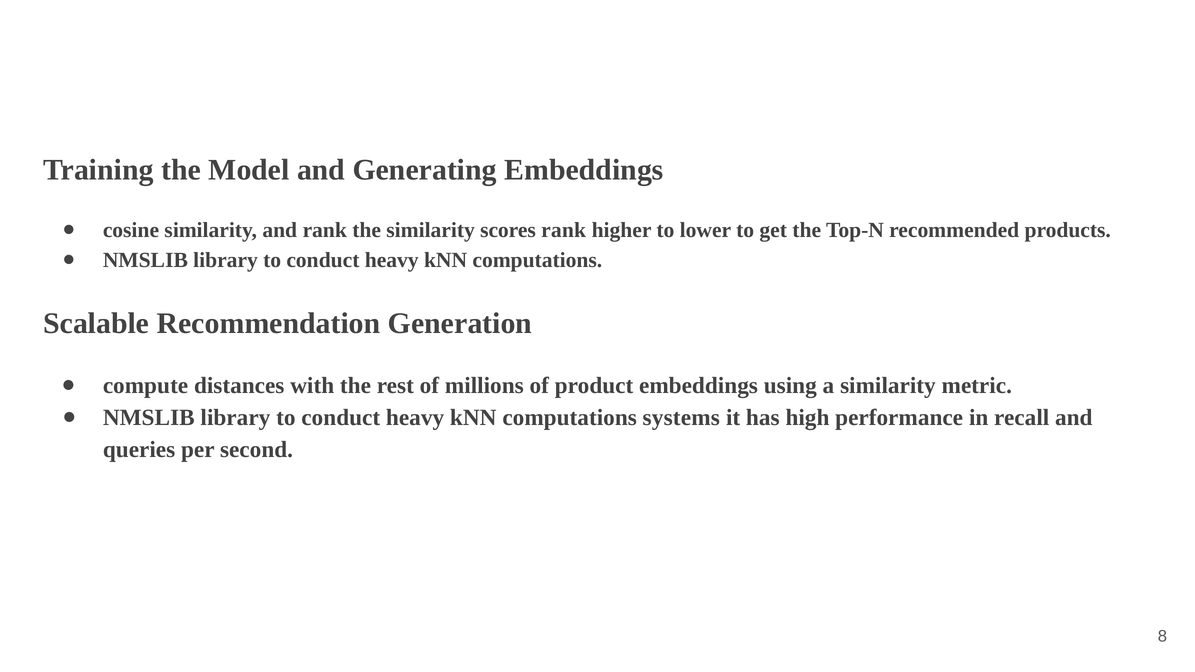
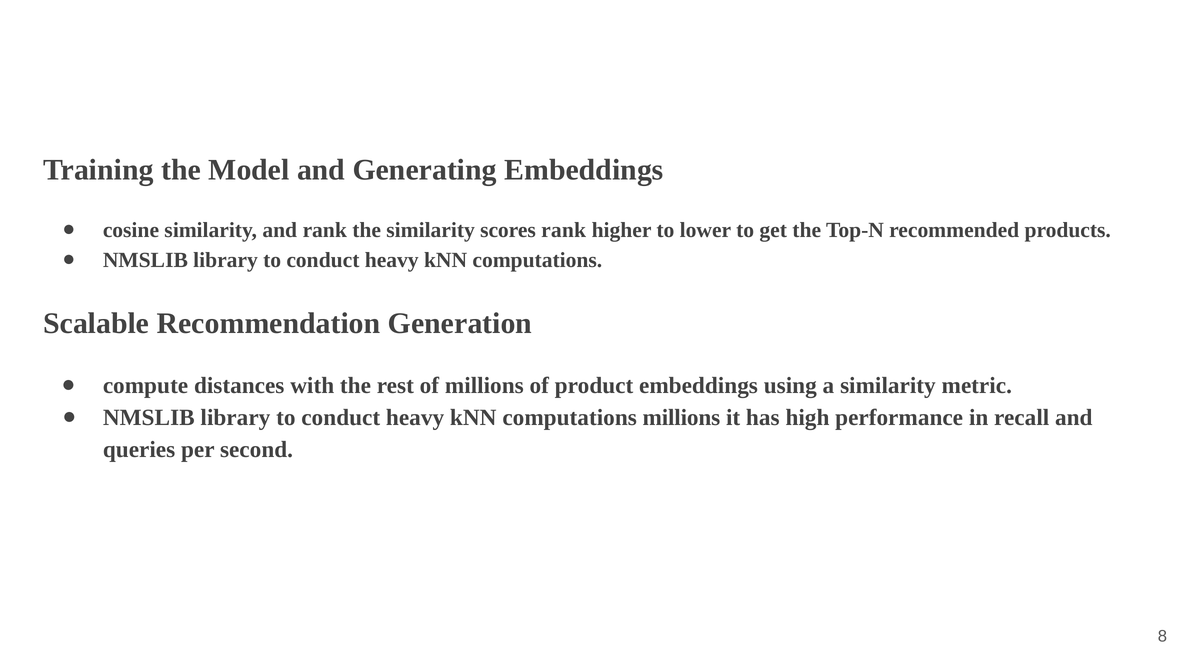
computations systems: systems -> millions
